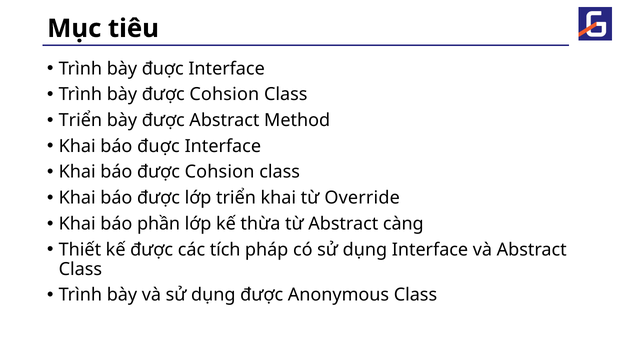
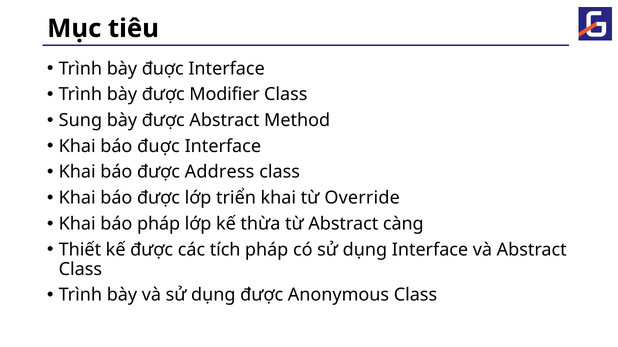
bày được Cohsion: Cohsion -> Modifier
Triển at (80, 121): Triển -> Sung
báo được Cohsion: Cohsion -> Address
báo phần: phần -> pháp
